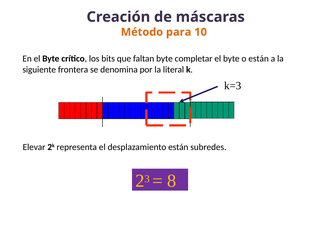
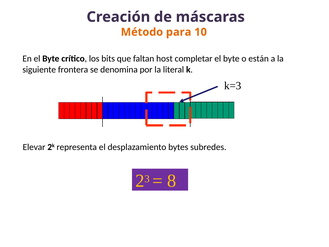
faltan byte: byte -> host
desplazamiento están: están -> bytes
